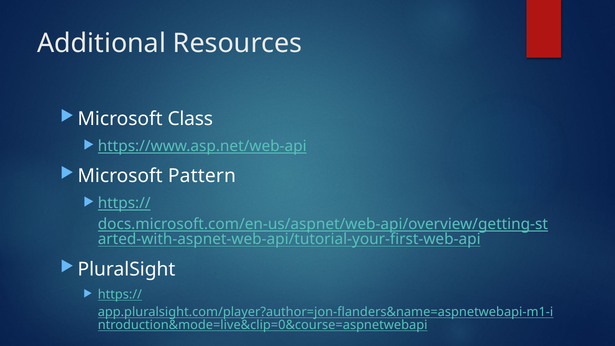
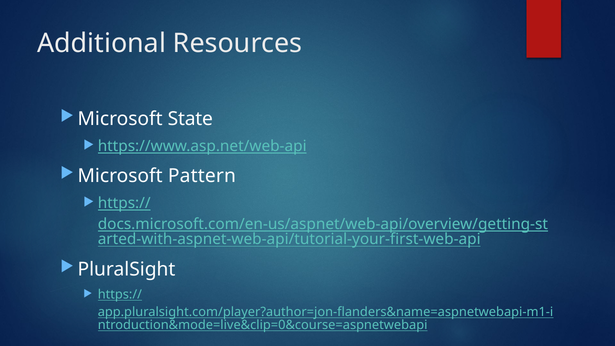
Class: Class -> State
